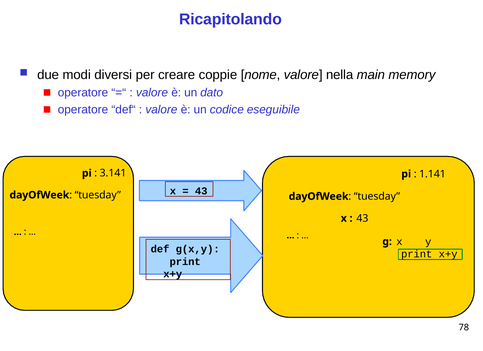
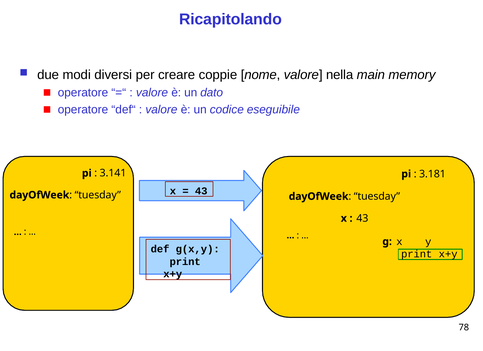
1.141: 1.141 -> 3.181
